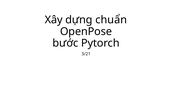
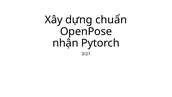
bước: bước -> nhận
